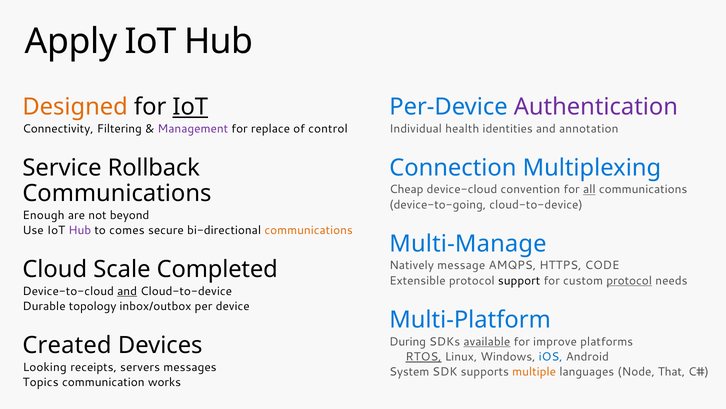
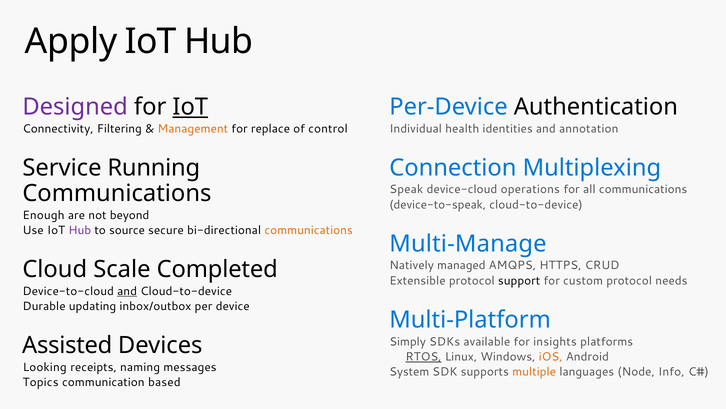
Designed colour: orange -> purple
Authentication colour: purple -> black
Management colour: purple -> orange
Rollback: Rollback -> Running
Cheap: Cheap -> Speak
convention: convention -> operations
all underline: present -> none
device-to-going: device-to-going -> device-to-speak
comes: comes -> source
message: message -> managed
CODE: CODE -> CRUD
protocol at (629, 280) underline: present -> none
topology: topology -> updating
During: During -> Simply
available underline: present -> none
improve: improve -> insights
Created: Created -> Assisted
iOS colour: blue -> orange
servers: servers -> naming
That: That -> Info
works: works -> based
